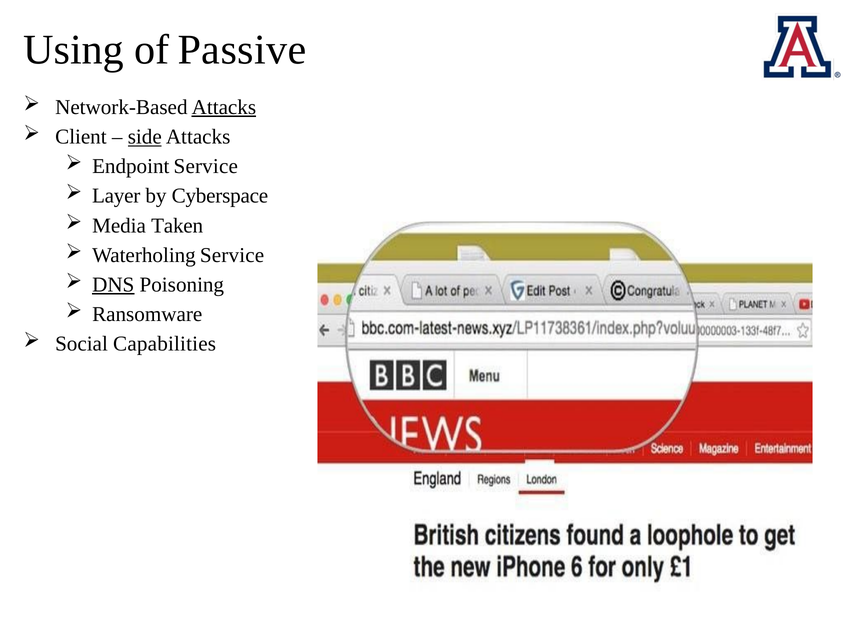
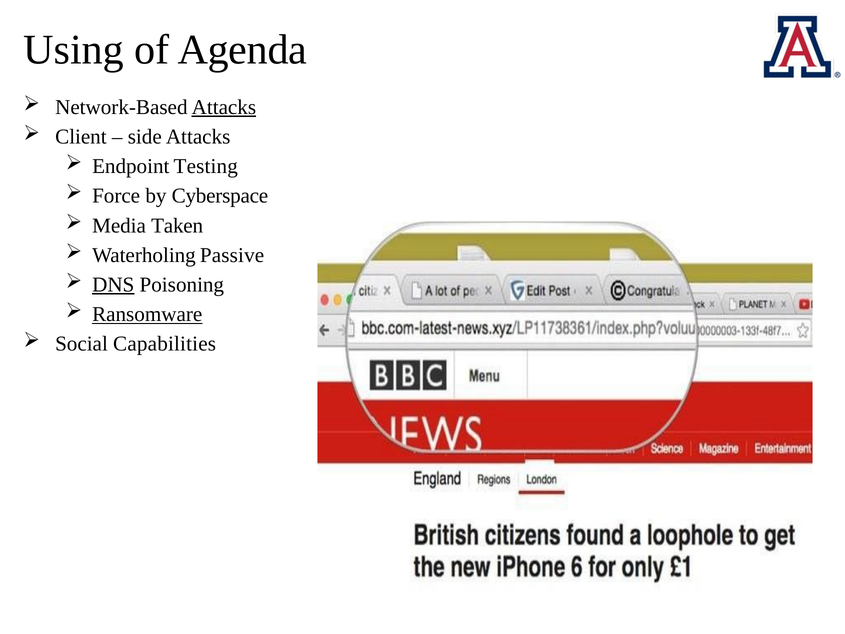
Passive: Passive -> Agenda
side underline: present -> none
Endpoint Service: Service -> Testing
Layer: Layer -> Force
Waterholing Service: Service -> Passive
Ransomware underline: none -> present
